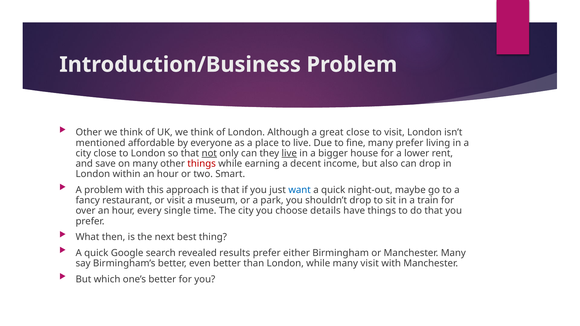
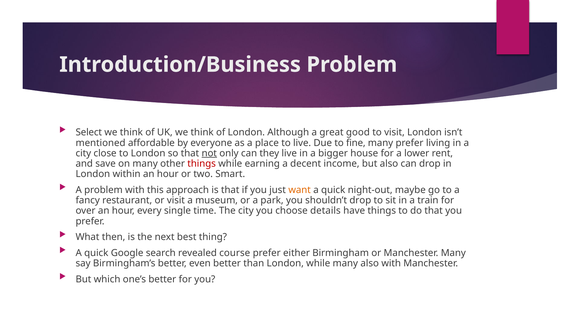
Other at (89, 133): Other -> Select
great close: close -> good
live at (289, 153) underline: present -> none
want colour: blue -> orange
results: results -> course
many visit: visit -> also
